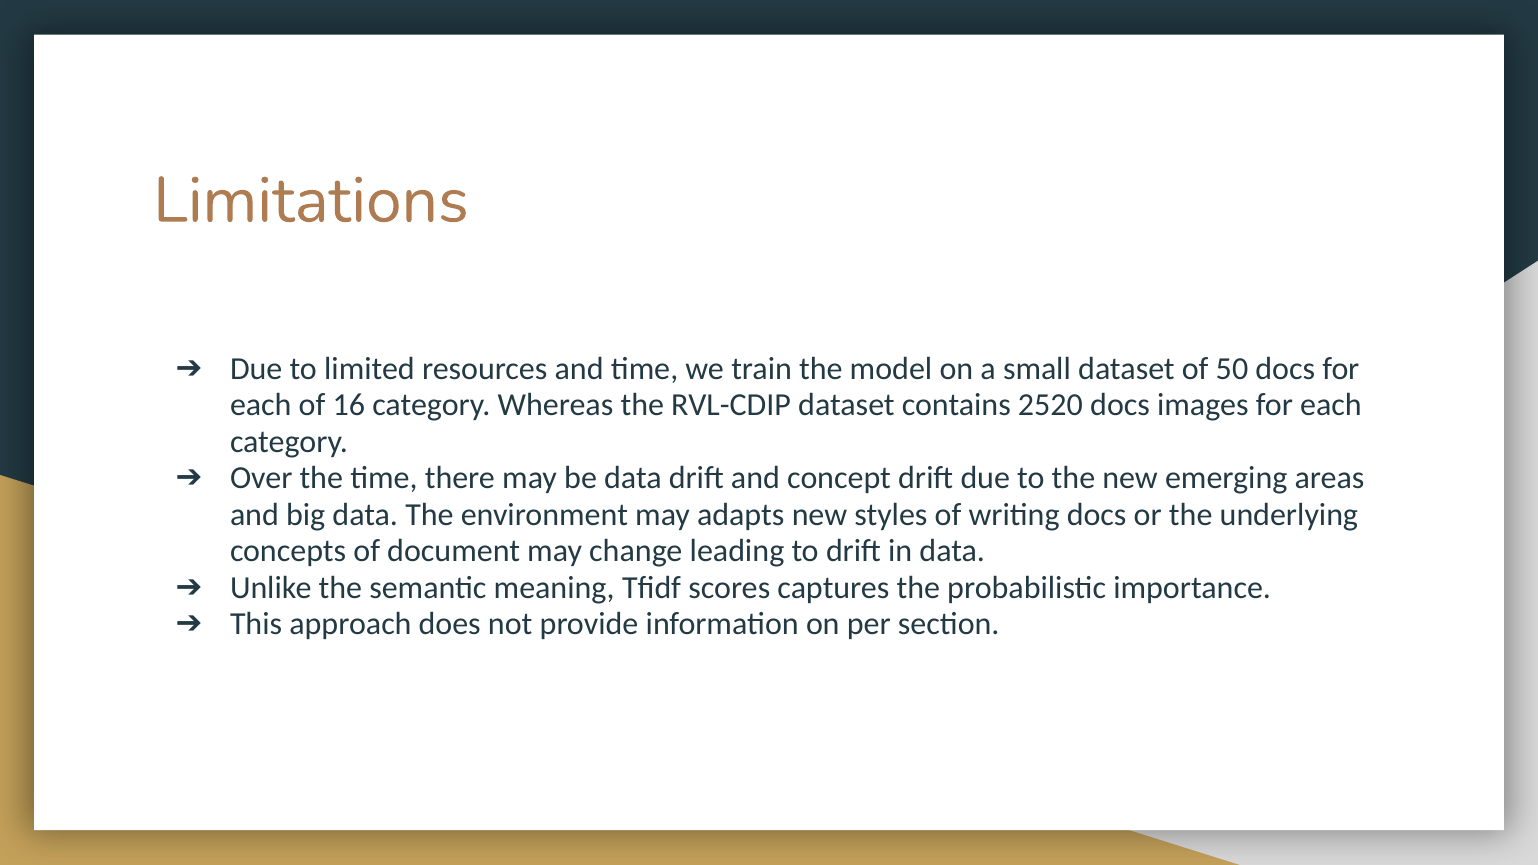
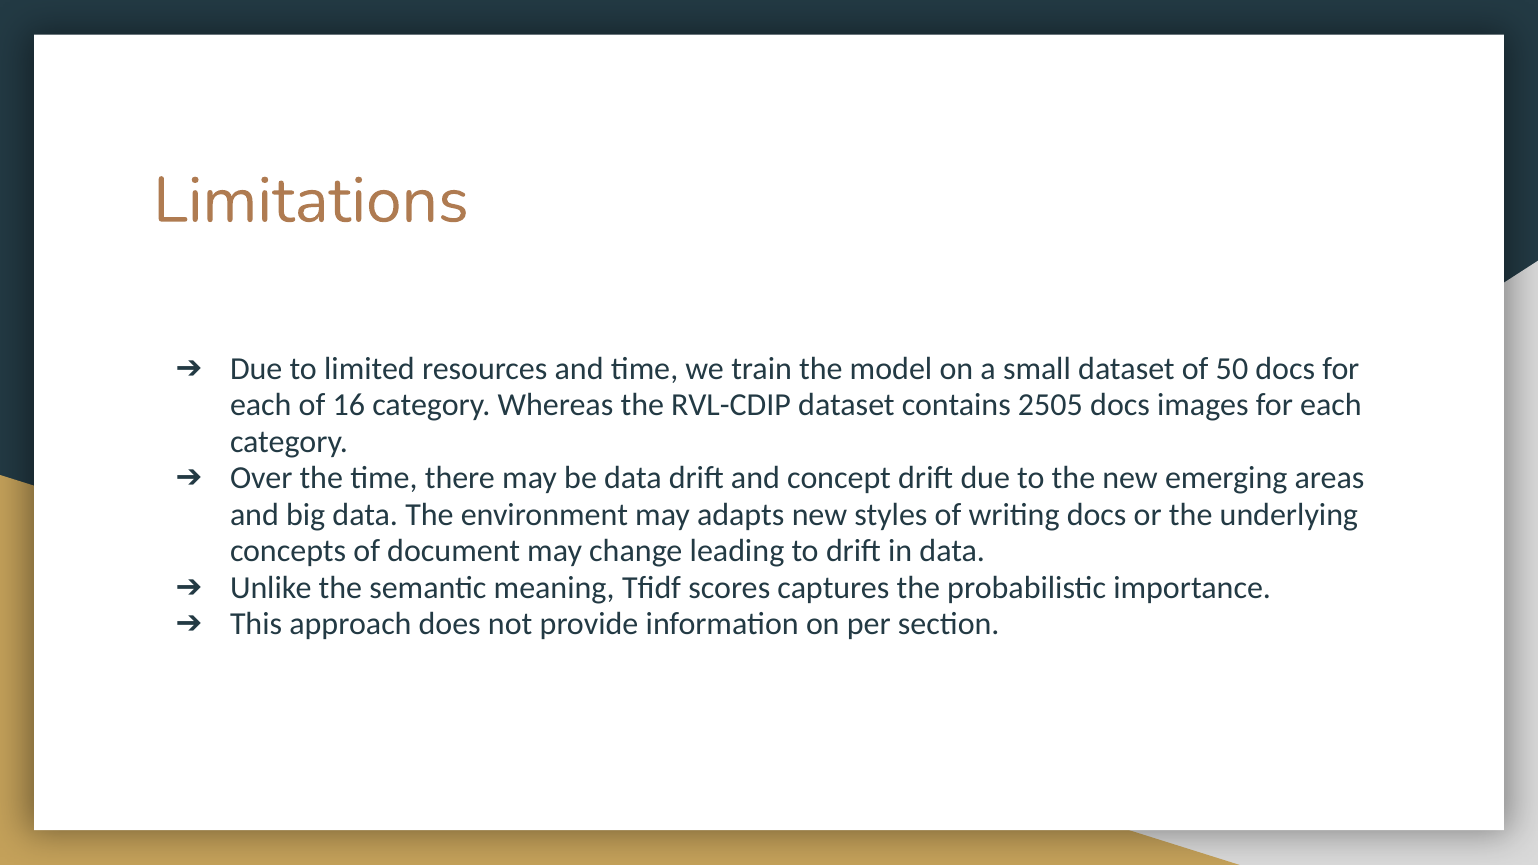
2520: 2520 -> 2505
